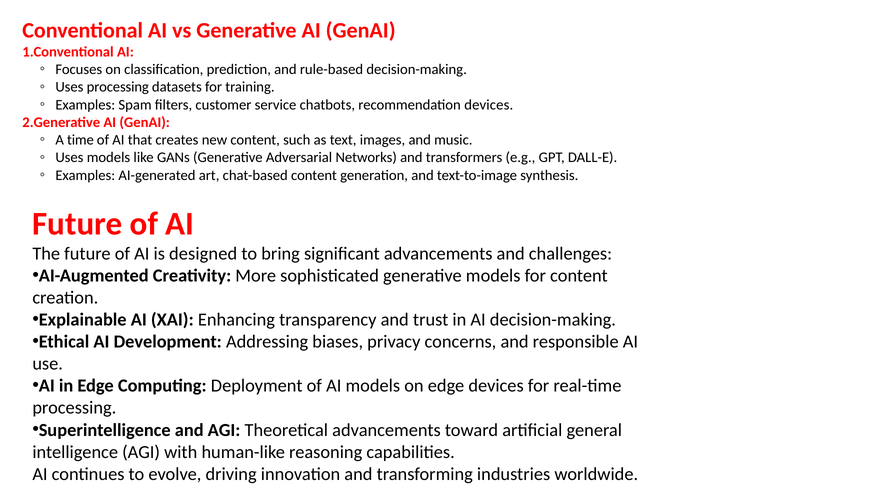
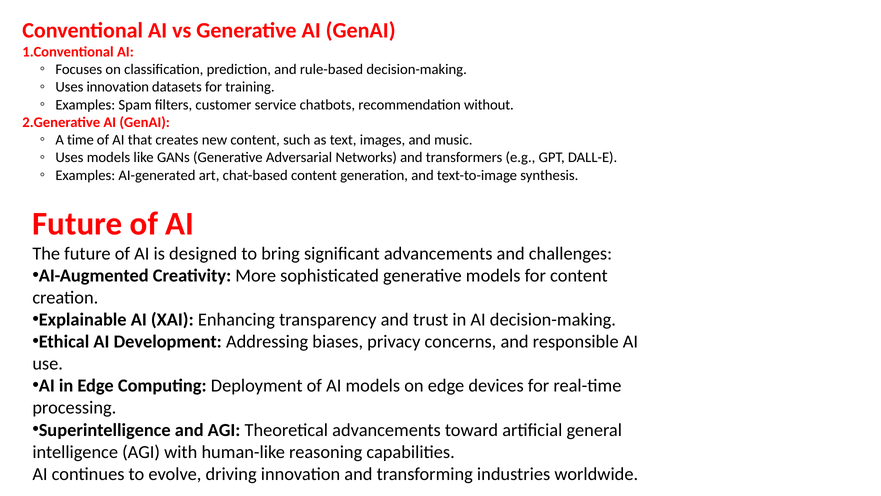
Uses processing: processing -> innovation
recommendation devices: devices -> without
